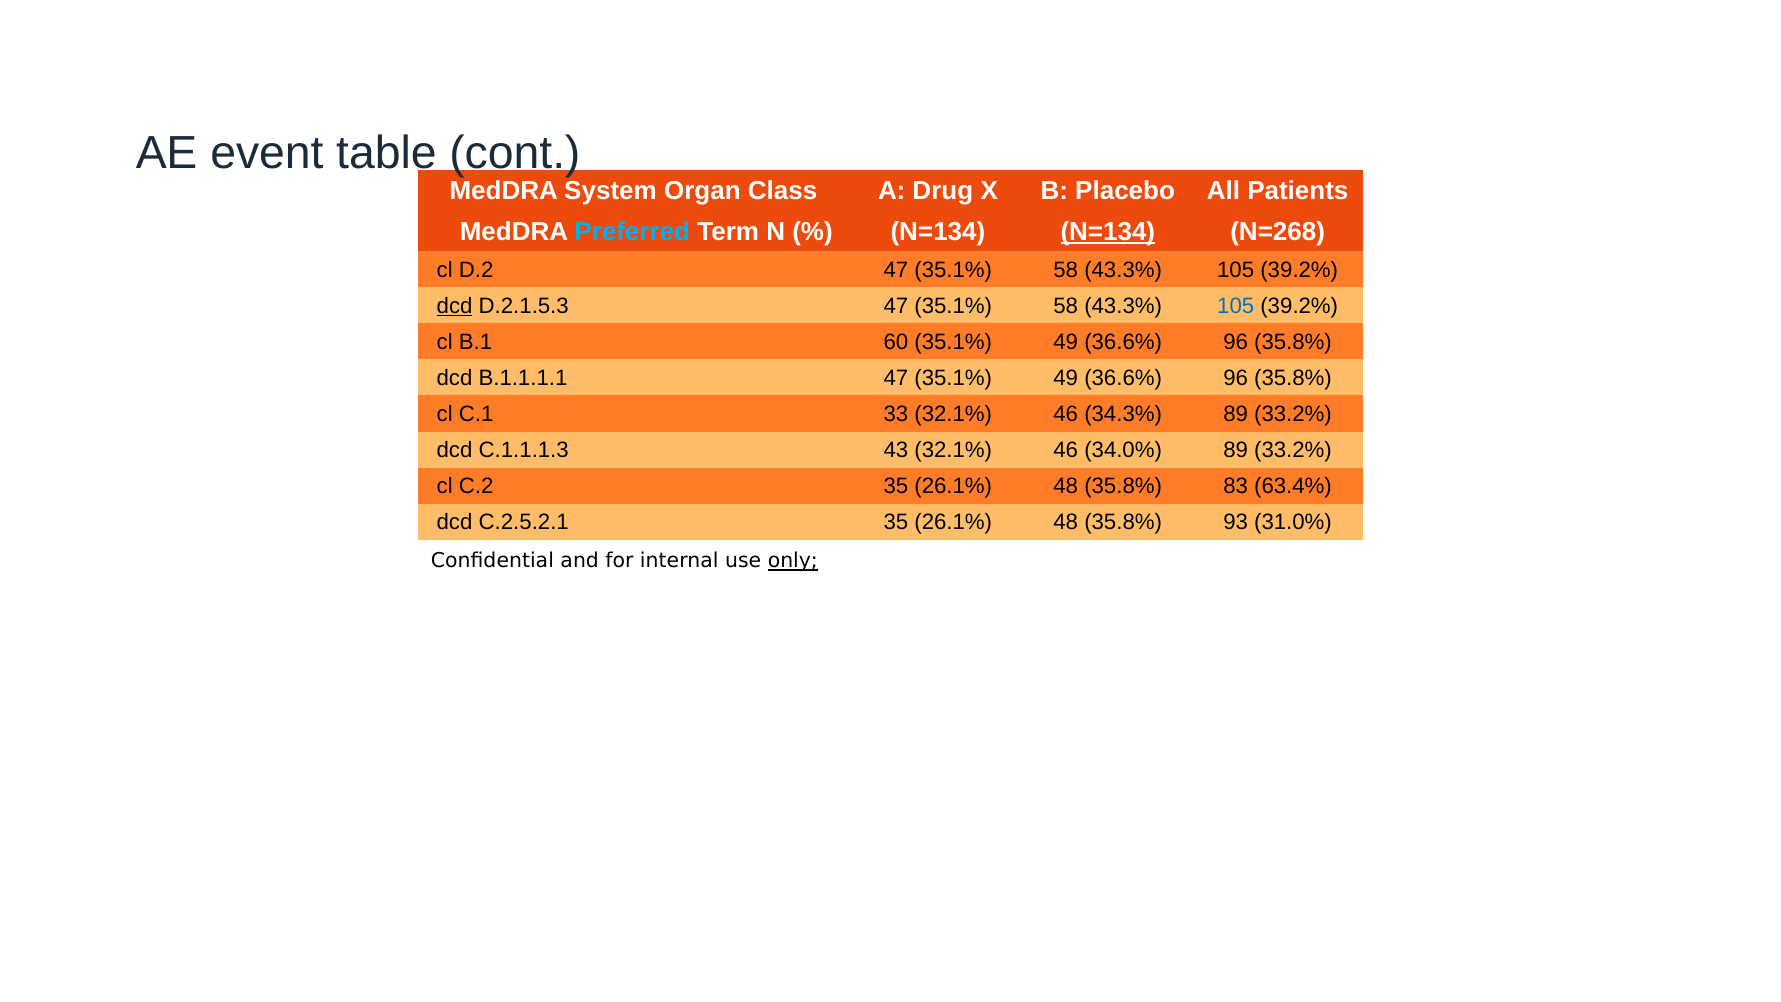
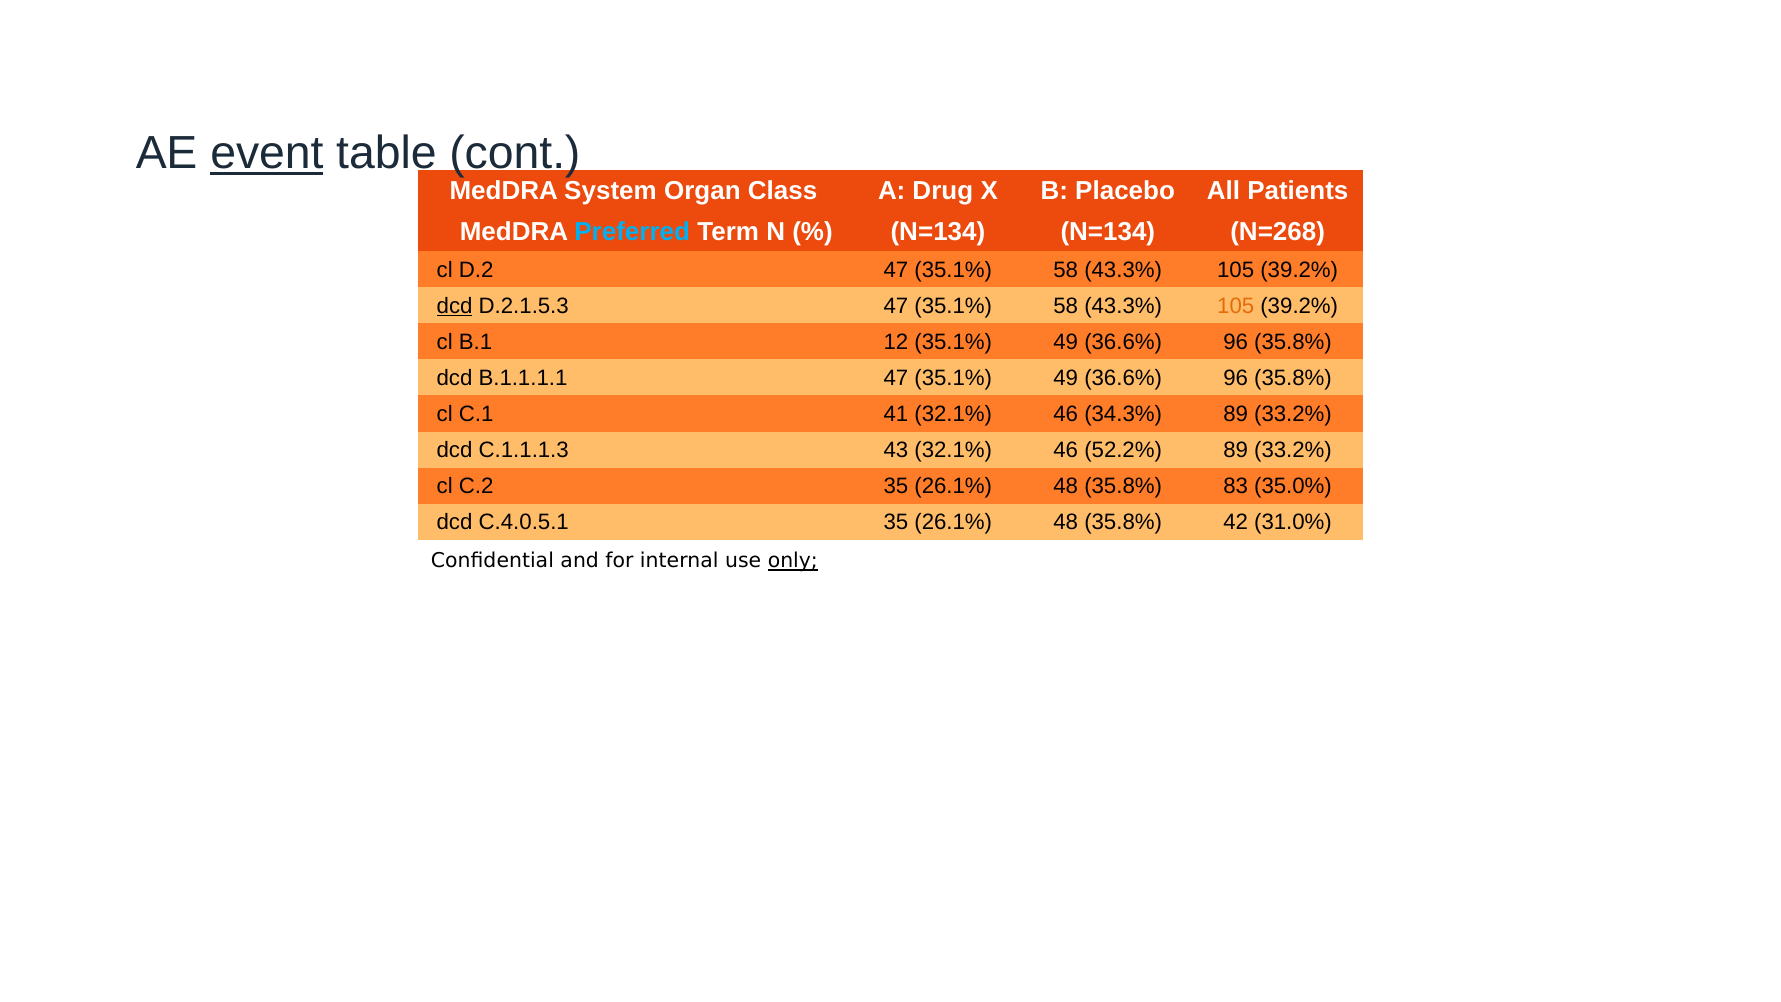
event underline: none -> present
N=134 at (1108, 232) underline: present -> none
105 at (1236, 306) colour: blue -> orange
60: 60 -> 12
33: 33 -> 41
34.0%: 34.0% -> 52.2%
63.4%: 63.4% -> 35.0%
C.2.5.2.1: C.2.5.2.1 -> C.4.0.5.1
93: 93 -> 42
